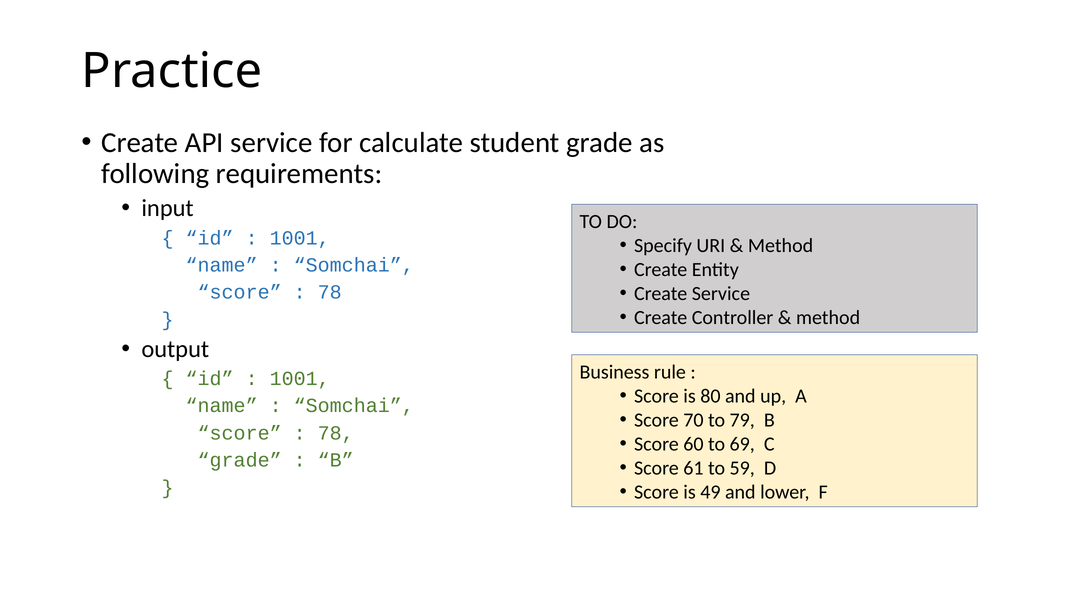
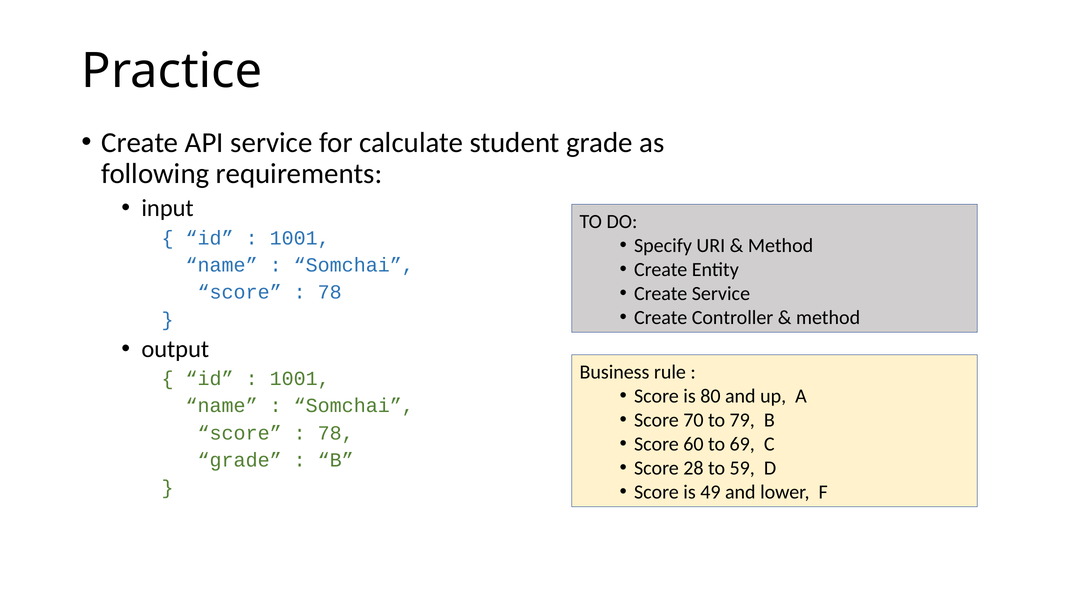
61: 61 -> 28
